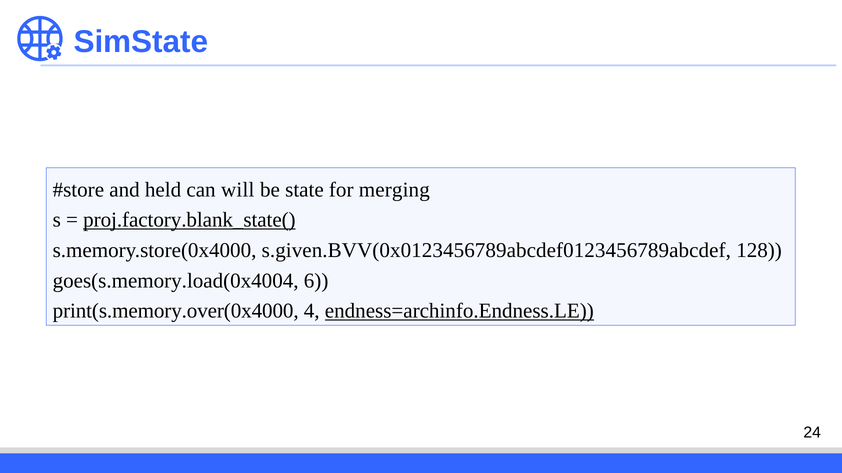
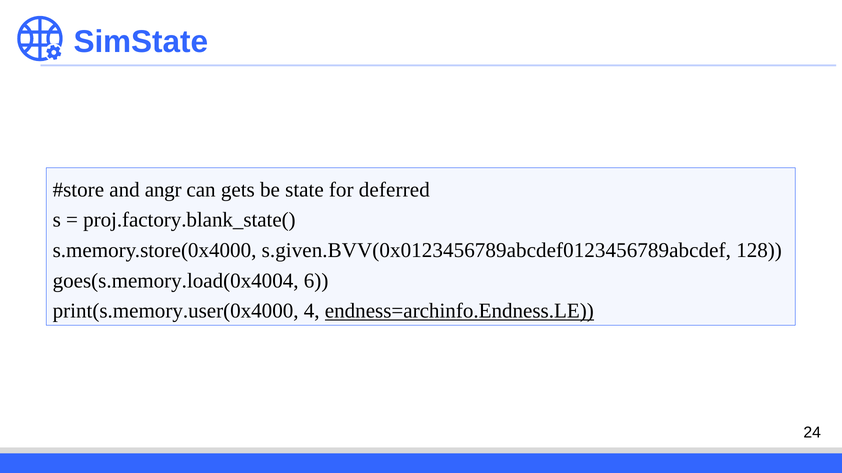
held: held -> angr
will: will -> gets
merging: merging -> deferred
proj.factory.blank_state( underline: present -> none
print(s.memory.over(0x4000: print(s.memory.over(0x4000 -> print(s.memory.user(0x4000
